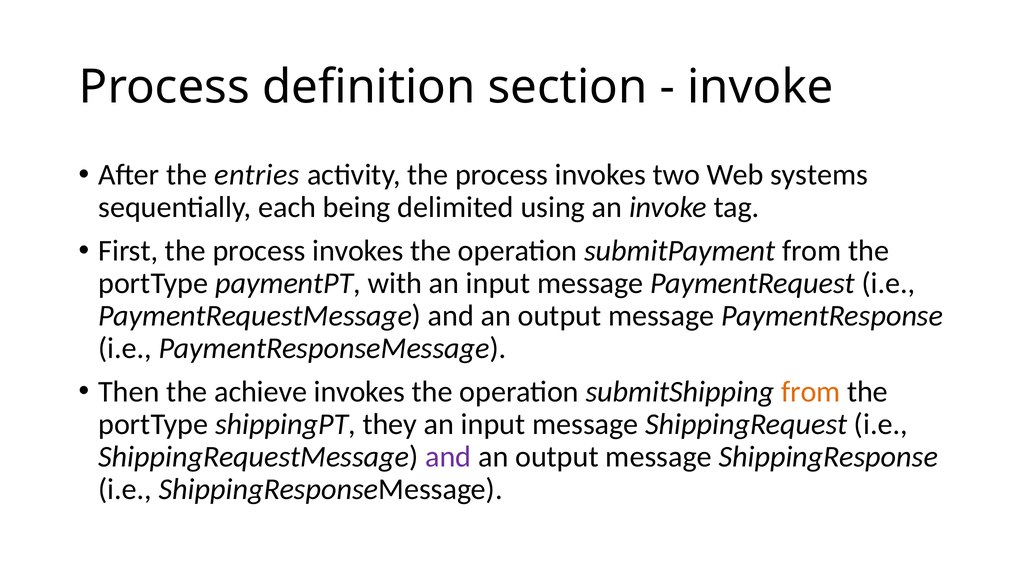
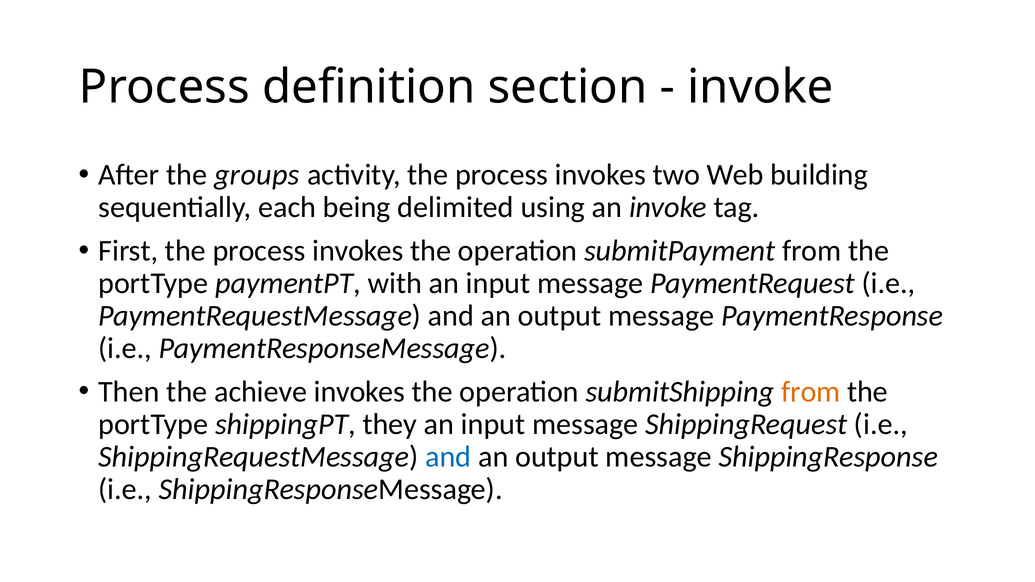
entries: entries -> groups
systems: systems -> building
and at (448, 457) colour: purple -> blue
